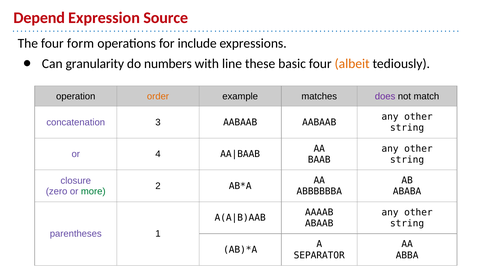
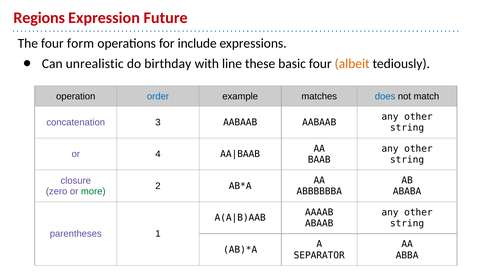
Depend: Depend -> Regions
Source: Source -> Future
granularity: granularity -> unrealistic
numbers: numbers -> birthday
order colour: orange -> blue
does colour: purple -> blue
